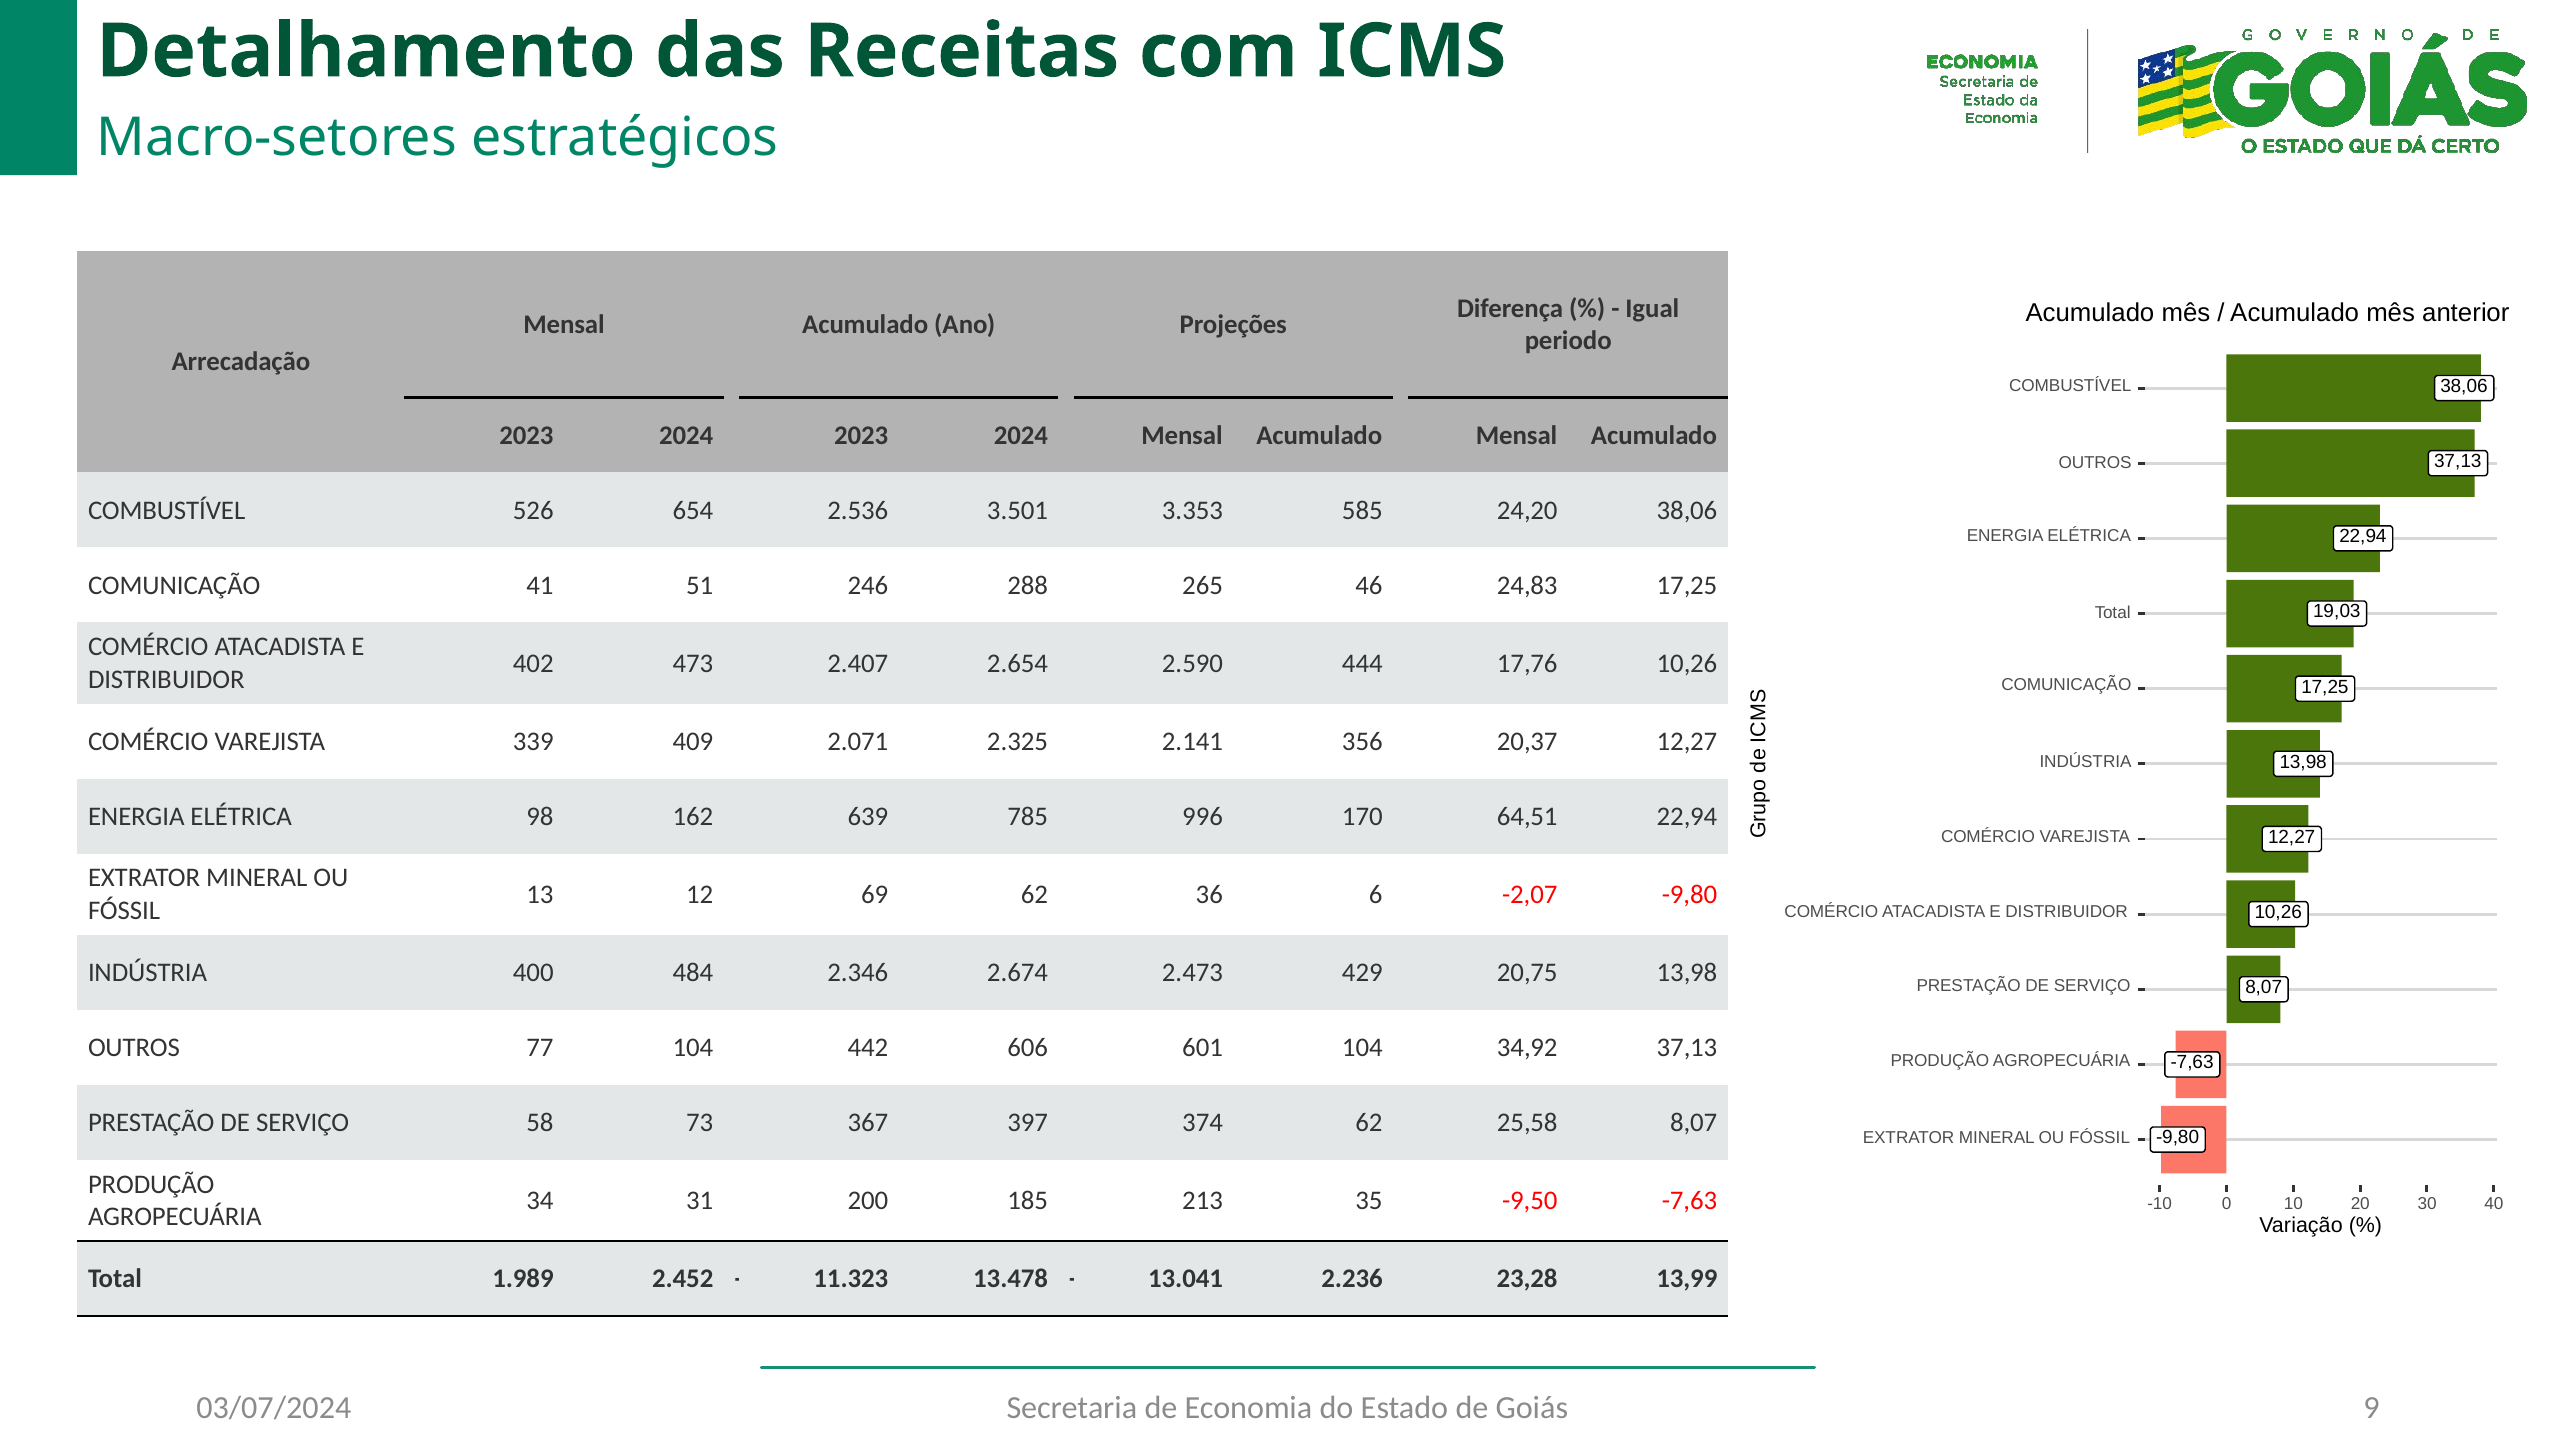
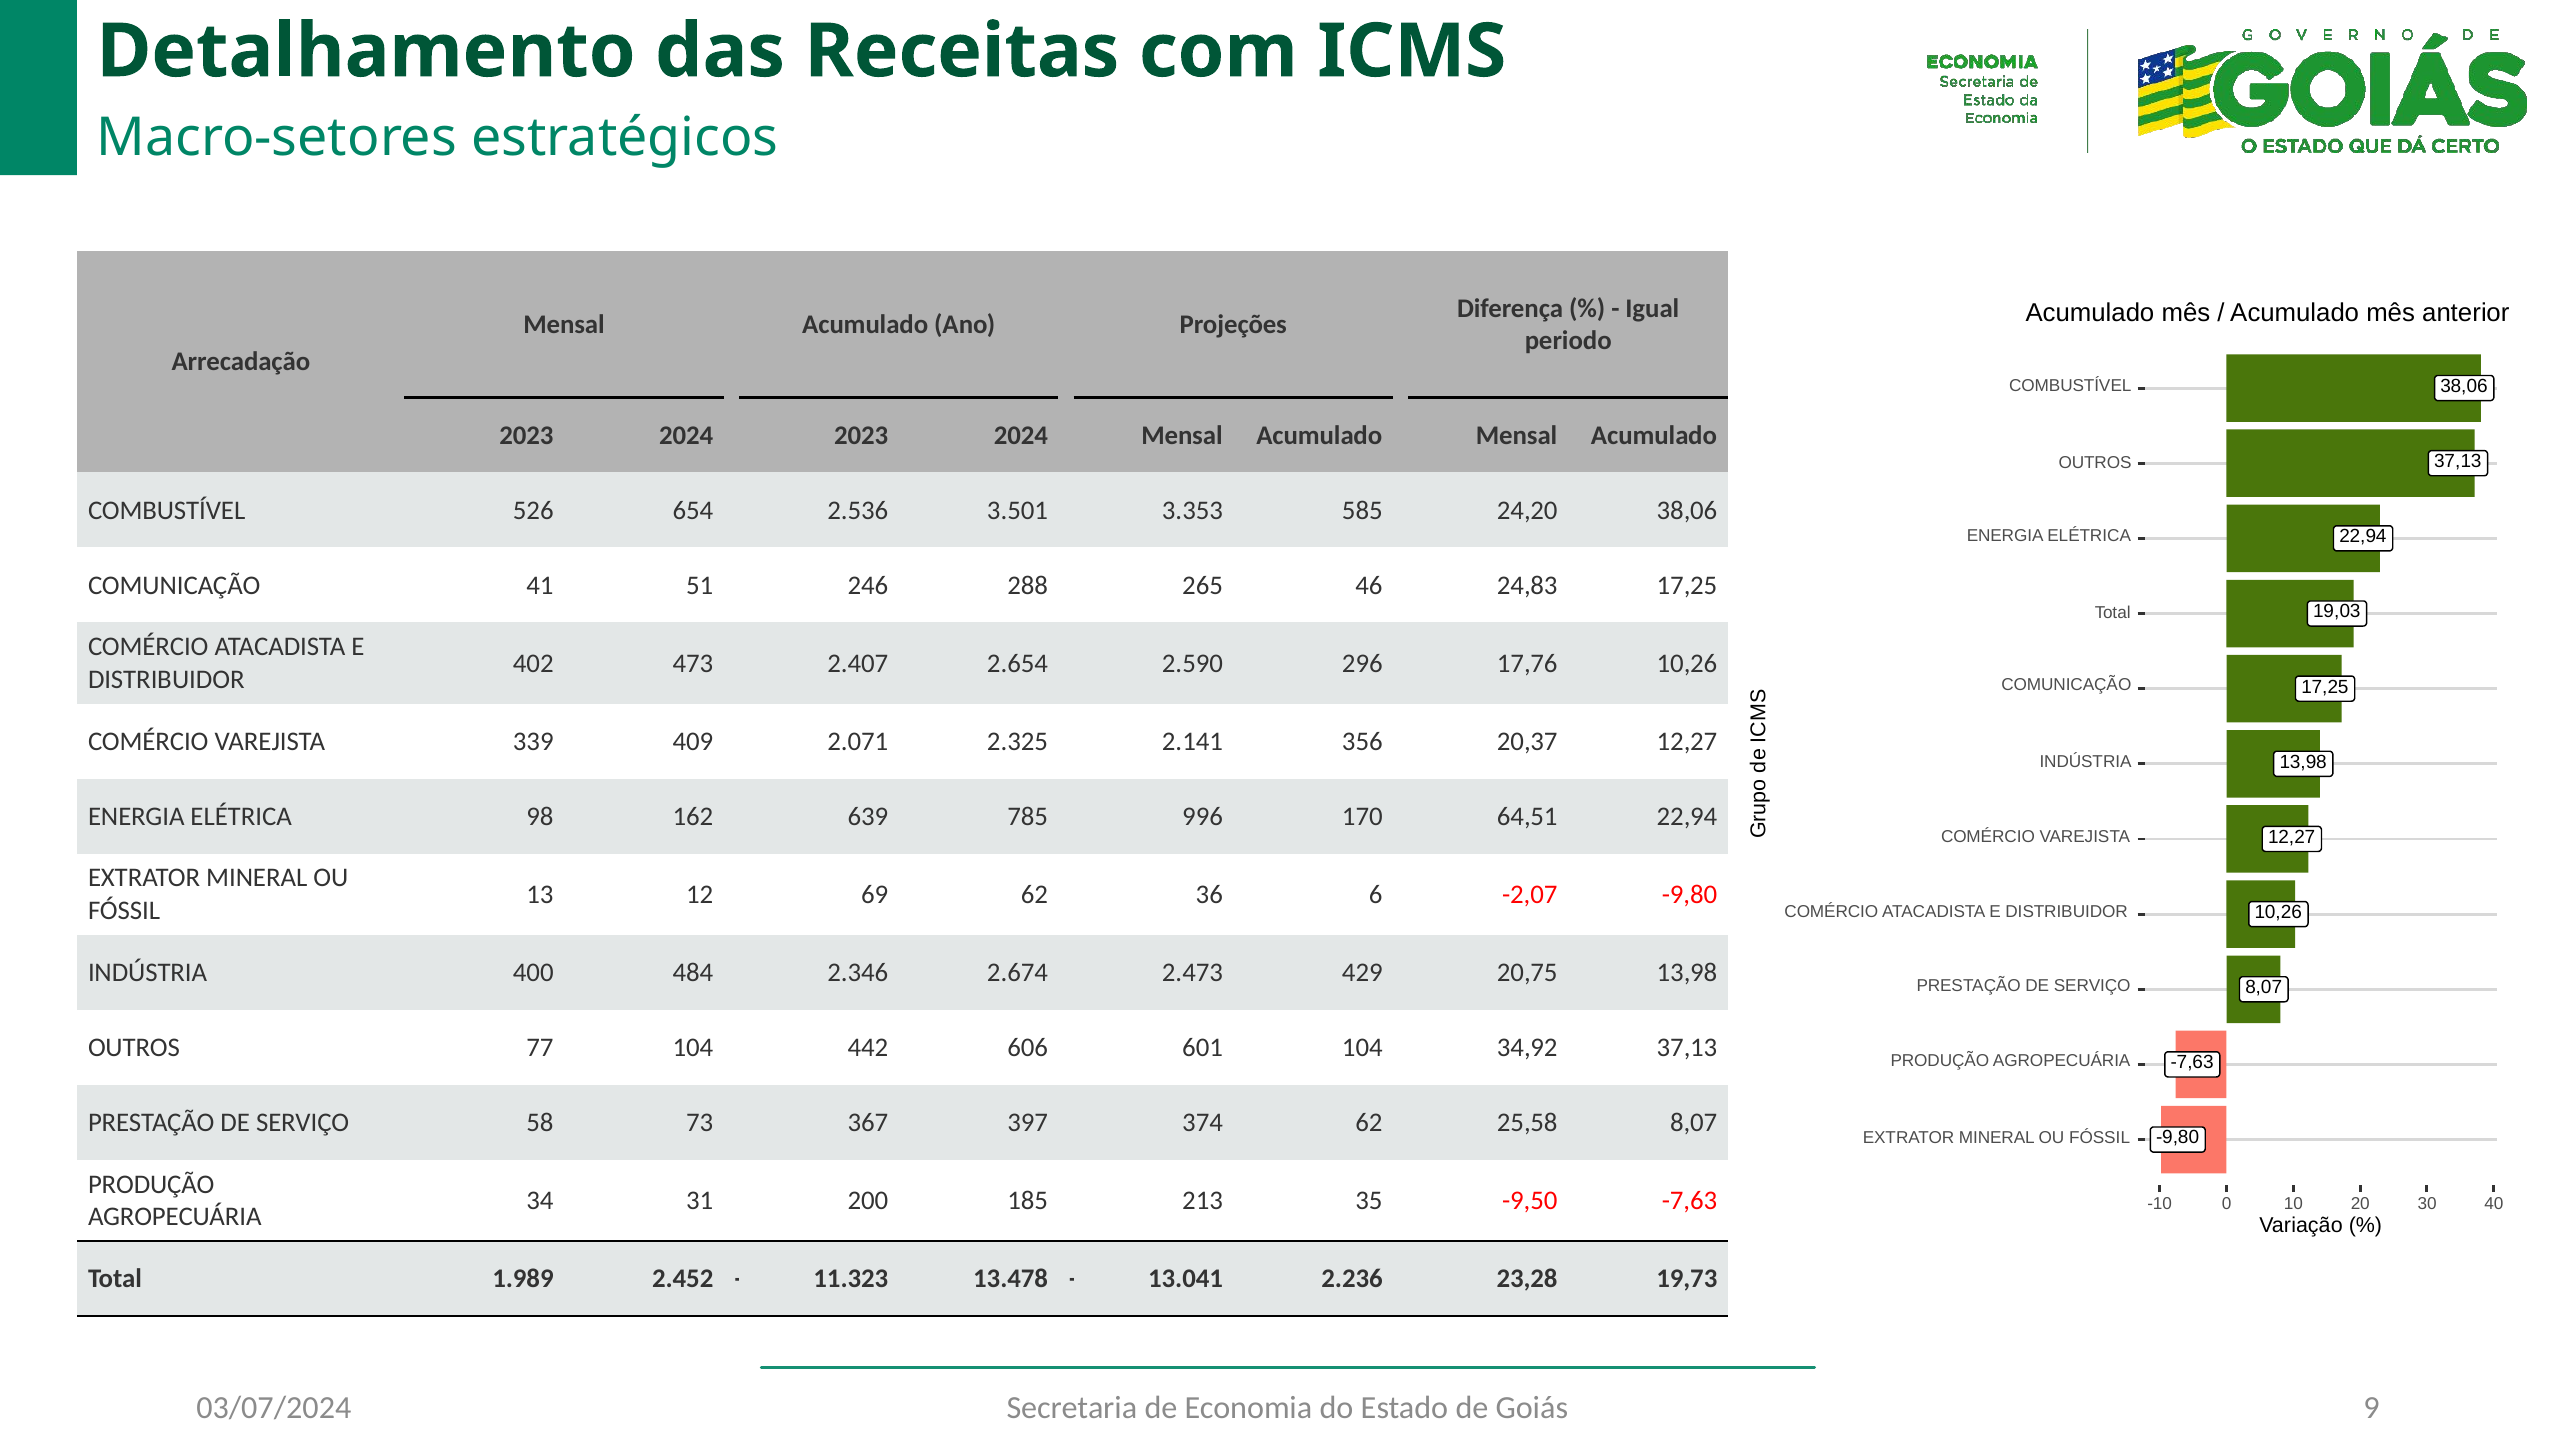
444: 444 -> 296
13,99: 13,99 -> 19,73
